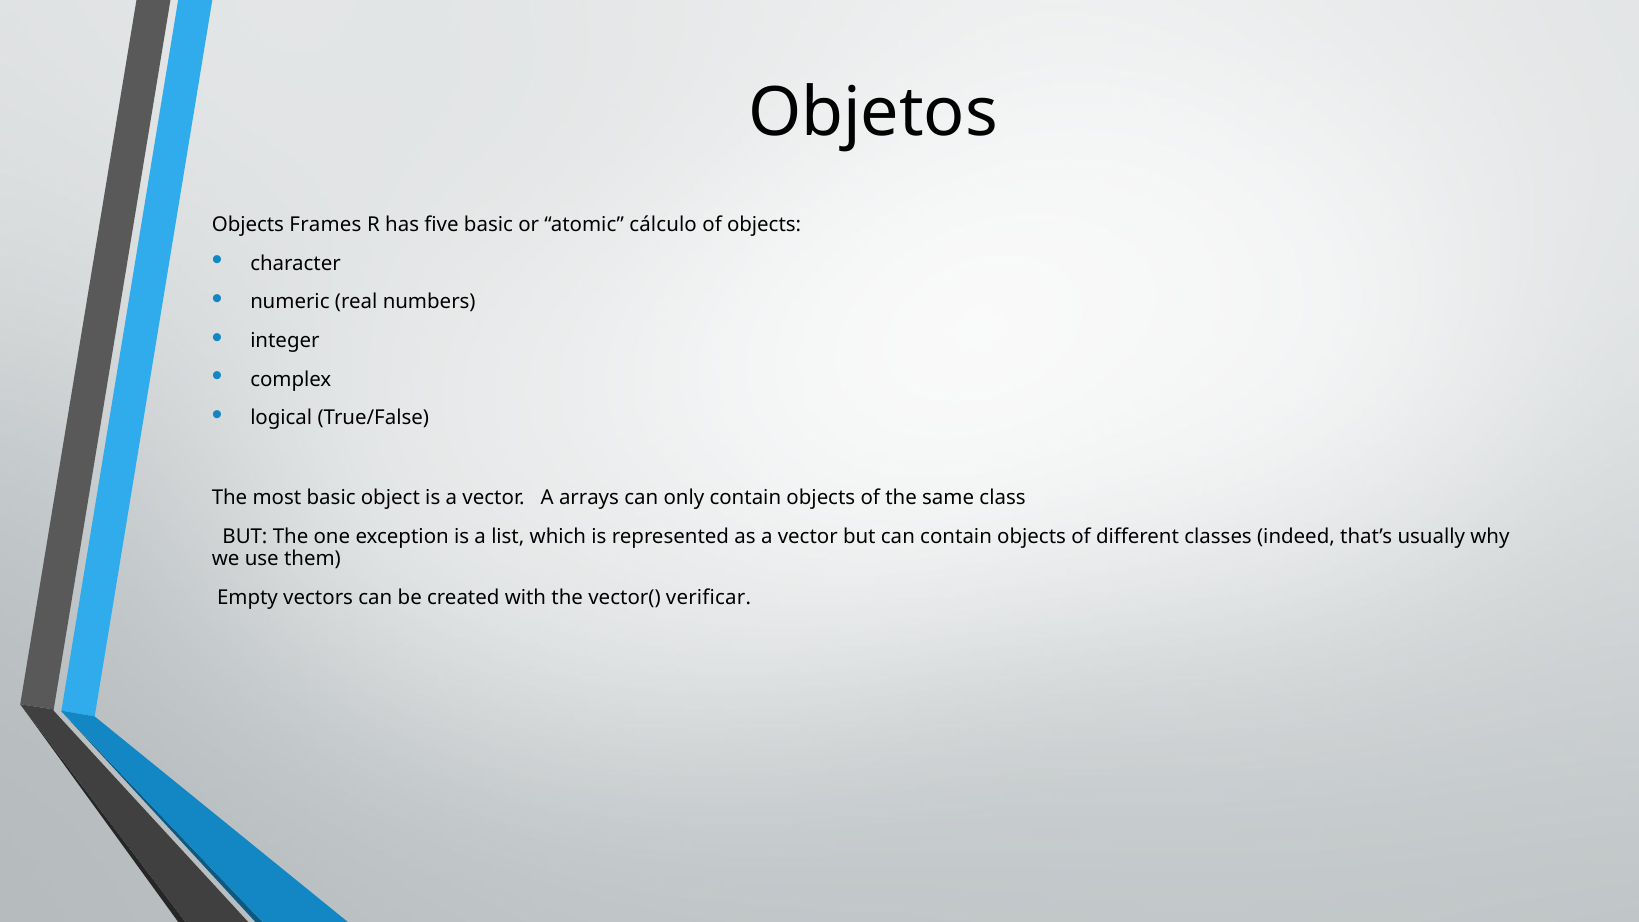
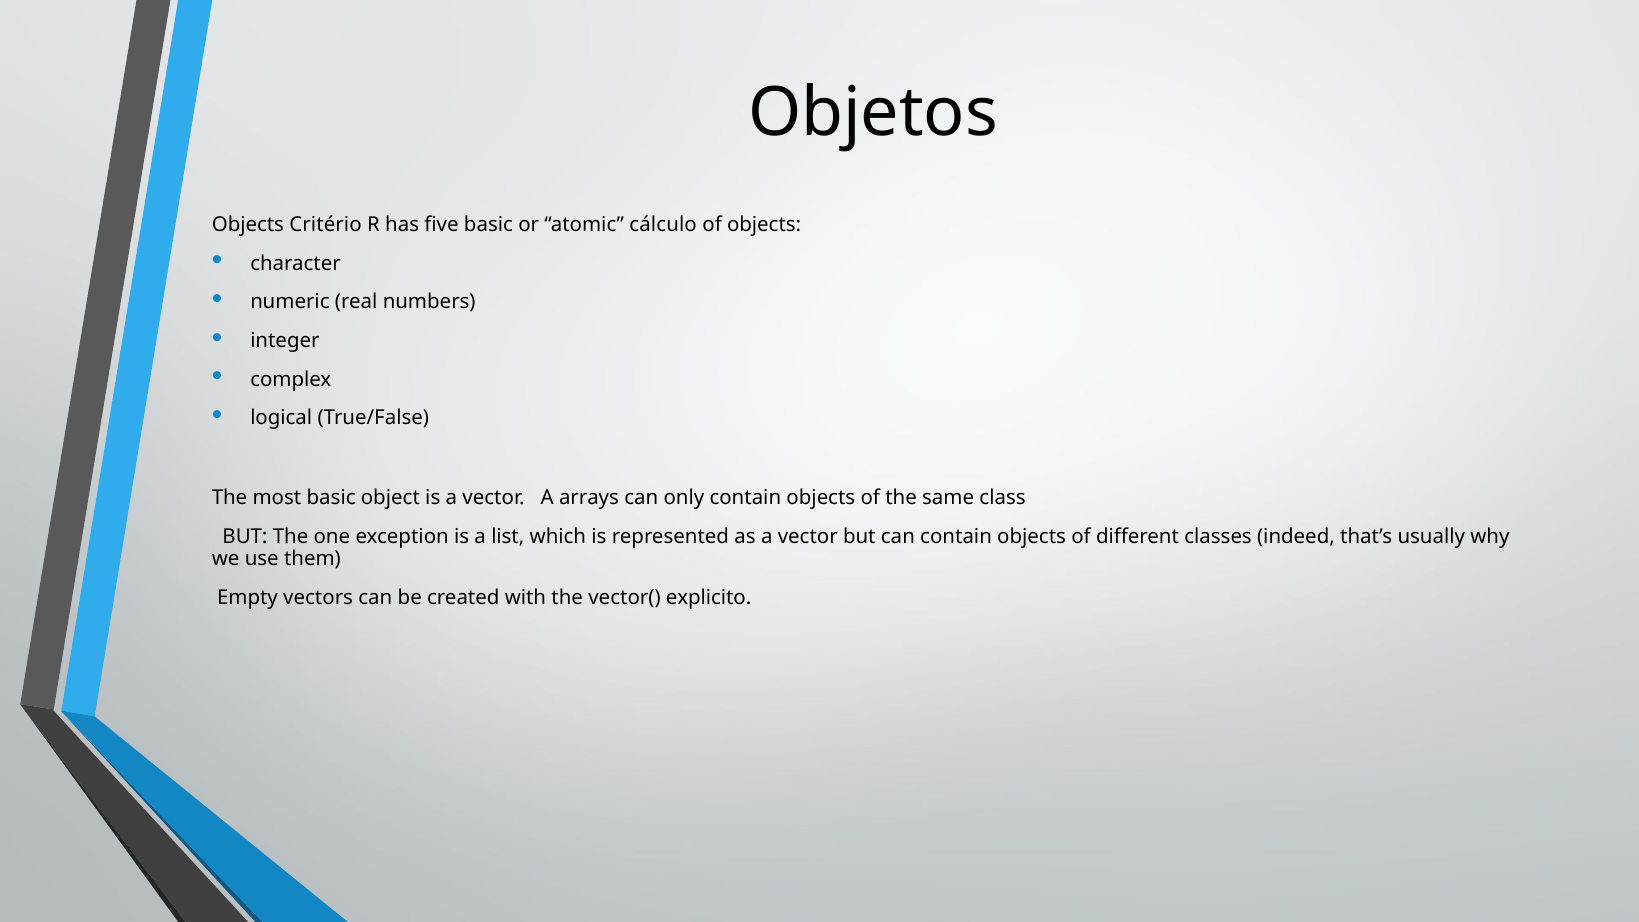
Frames: Frames -> Critério
verificar: verificar -> explicito
